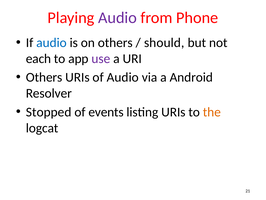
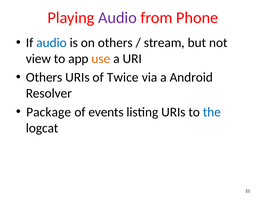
should: should -> stream
each: each -> view
use colour: purple -> orange
of Audio: Audio -> Twice
Stopped: Stopped -> Package
the colour: orange -> blue
